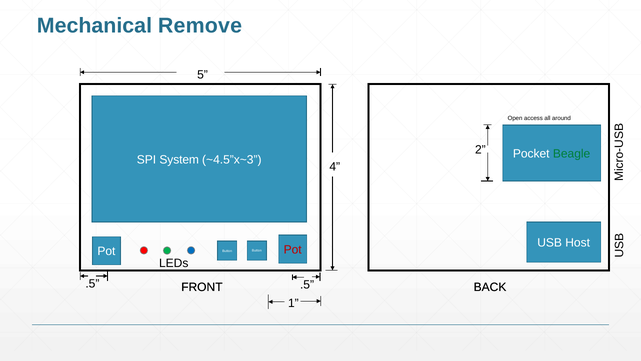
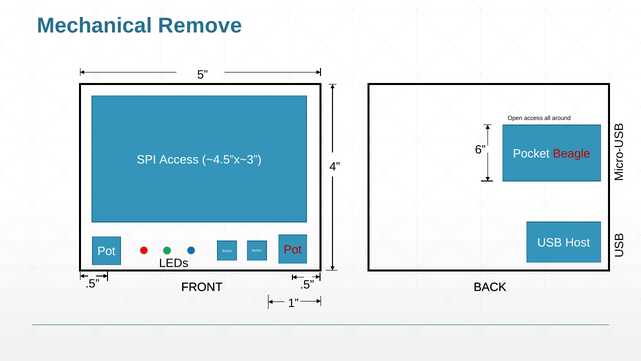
2: 2 -> 6
Beagle colour: green -> red
SPI System: System -> Access
